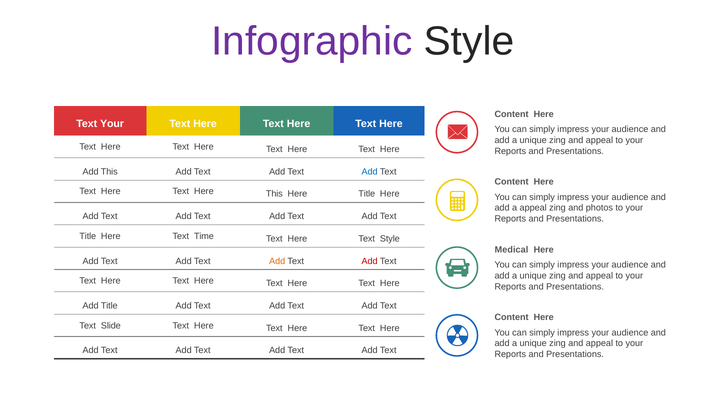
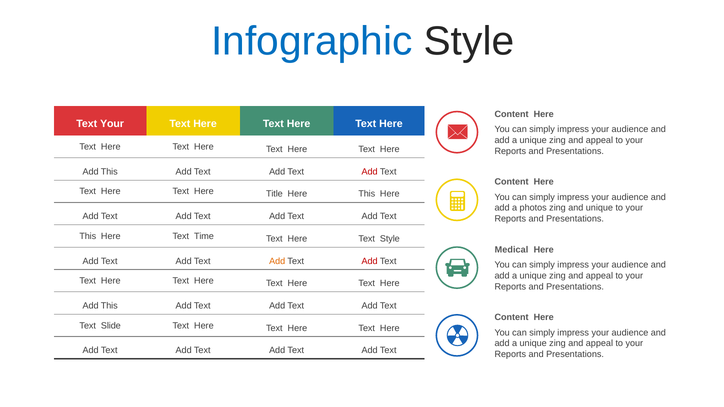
Infographic colour: purple -> blue
Add at (370, 172) colour: blue -> red
Here This: This -> Title
Here Title: Title -> This
a appeal: appeal -> photos
and photos: photos -> unique
Title at (88, 236): Title -> This
Title at (109, 306): Title -> This
